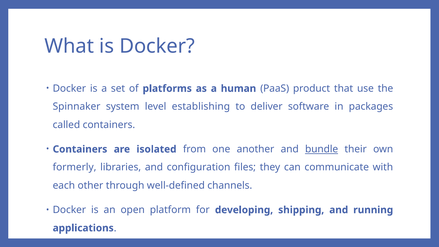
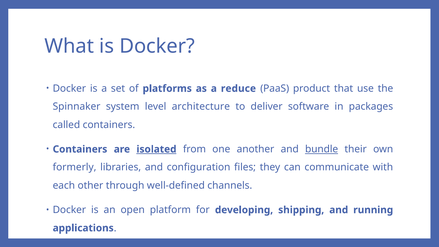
human: human -> reduce
establishing: establishing -> architecture
isolated underline: none -> present
